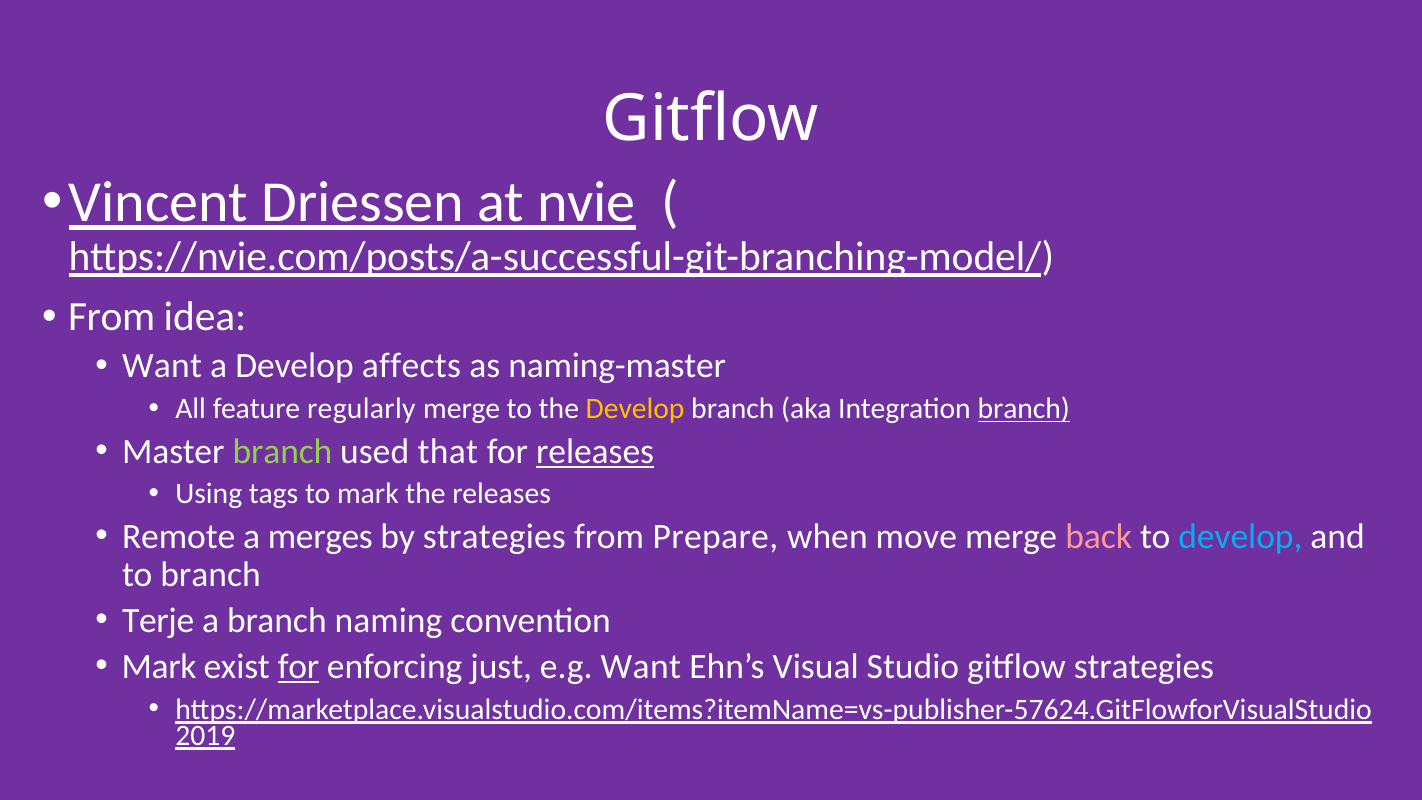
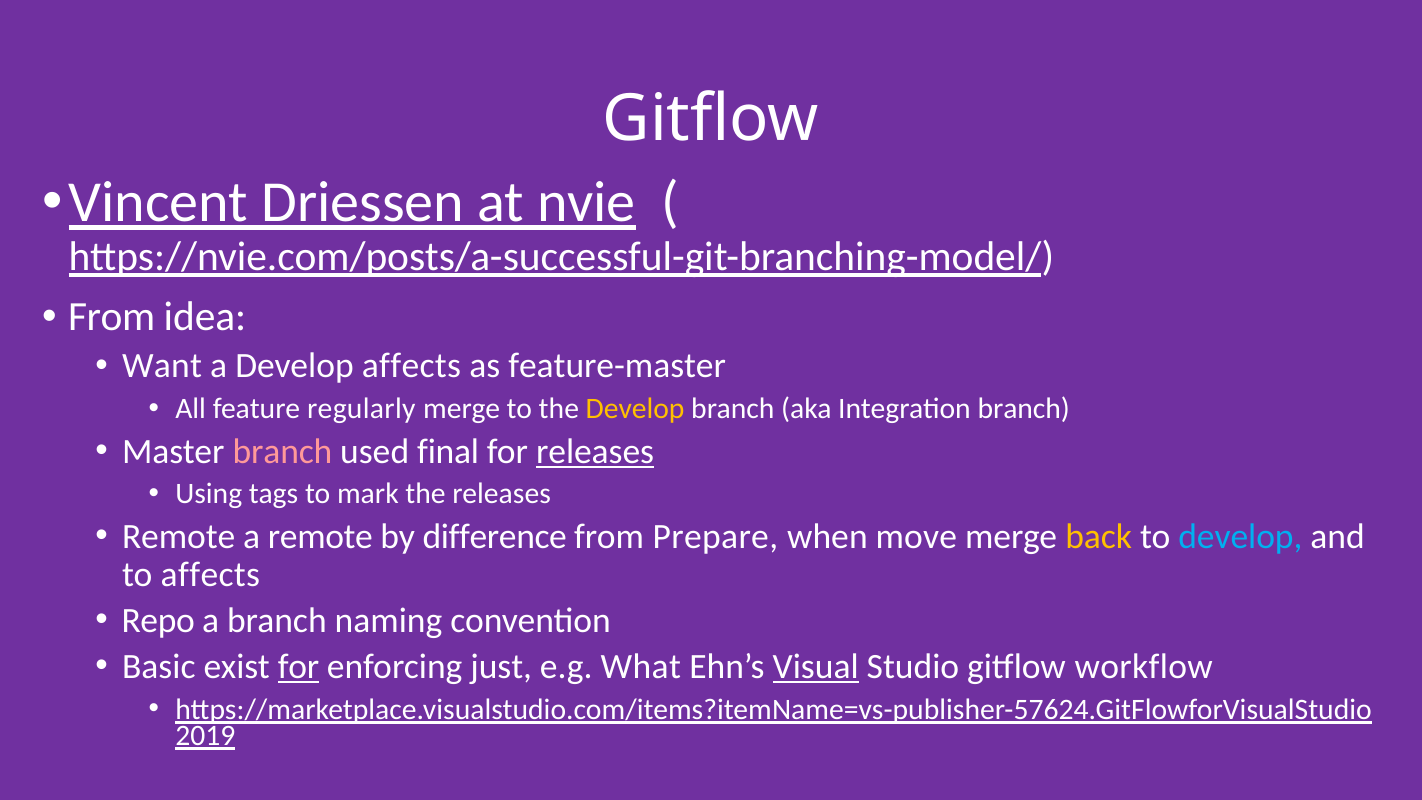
naming-master: naming-master -> feature-master
branch at (1024, 409) underline: present -> none
branch at (282, 451) colour: light green -> pink
that: that -> final
a merges: merges -> remote
by strategies: strategies -> difference
back colour: pink -> yellow
to branch: branch -> affects
Terje: Terje -> Repo
Mark at (159, 666): Mark -> Basic
e.g Want: Want -> What
Visual underline: none -> present
gitflow strategies: strategies -> workflow
